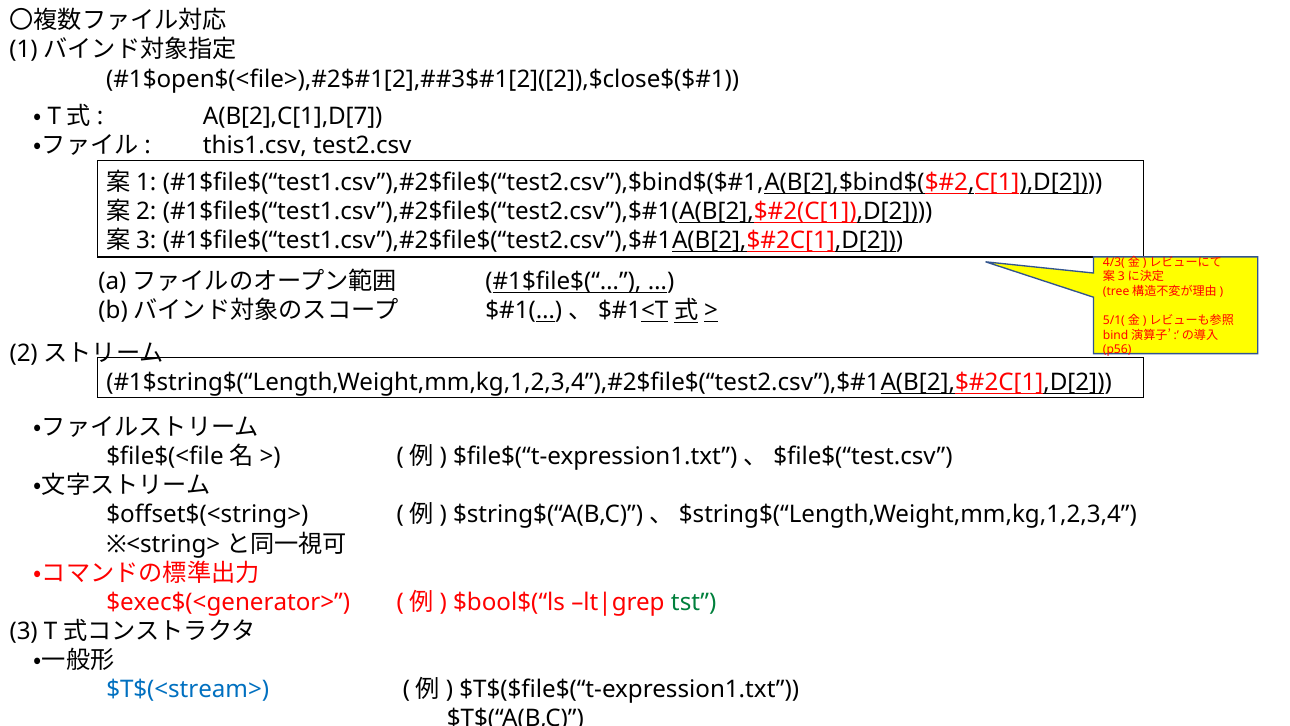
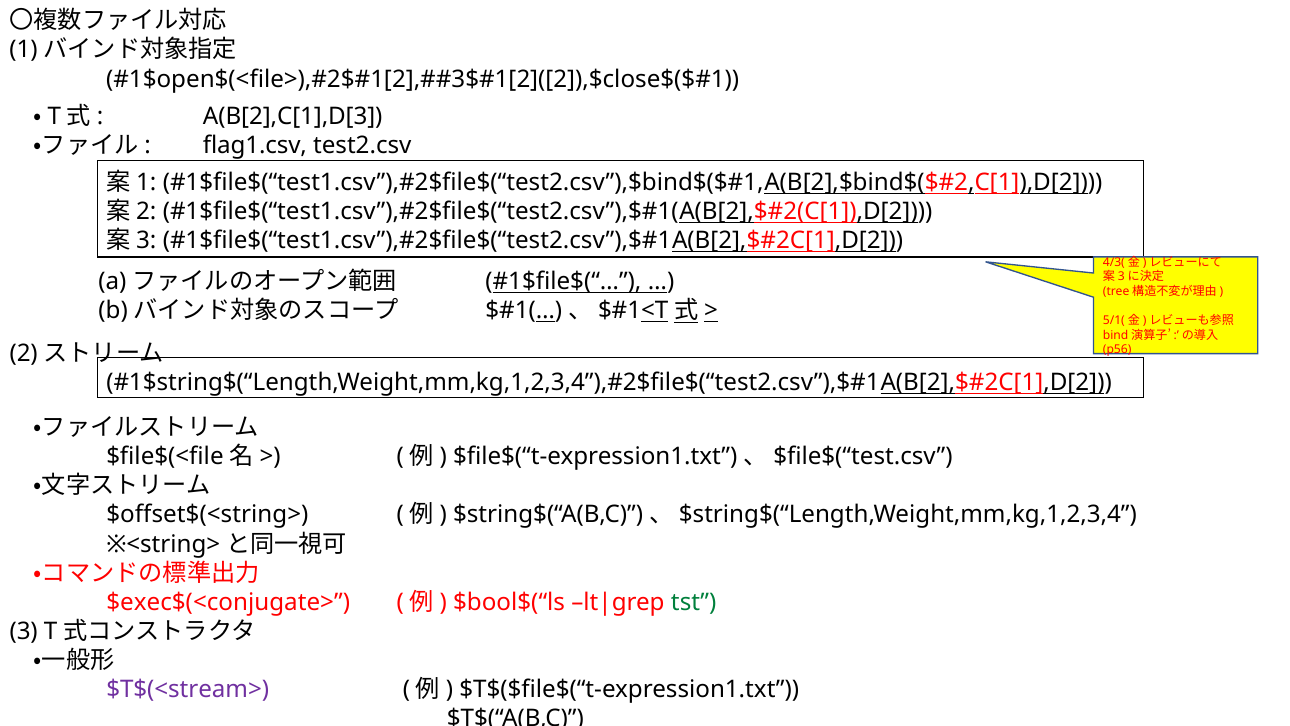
A(B[2],C[1],D[7: A(B[2],C[1],D[7 -> A(B[2],C[1],D[3
this1.csv: this1.csv -> flag1.csv
$exec$(<generator>: $exec$(<generator> -> $exec$(<conjugate>
$T$(<stream> colour: blue -> purple
